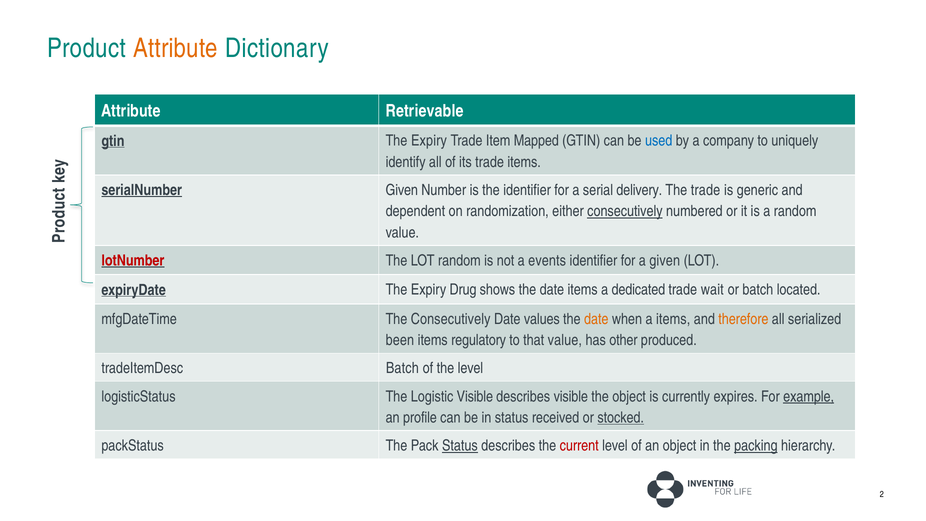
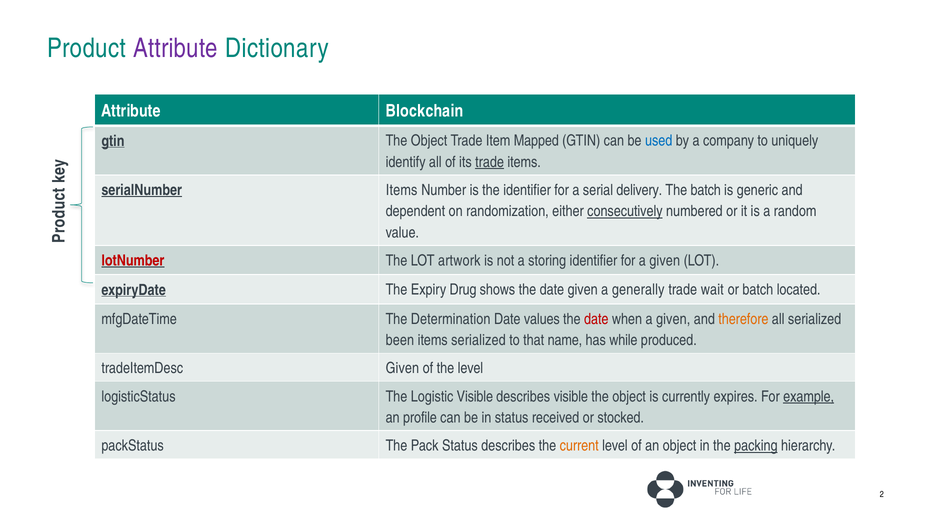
Attribute at (175, 48) colour: orange -> purple
Retrievable: Retrievable -> Blockchain
gtin The Expiry: Expiry -> Object
trade at (490, 162) underline: none -> present
serialNumber Given: Given -> Items
The trade: trade -> batch
LOT random: random -> artwork
events: events -> storing
date items: items -> given
dedicated: dedicated -> generally
The Consecutively: Consecutively -> Determination
date at (596, 319) colour: orange -> red
when a items: items -> given
items regulatory: regulatory -> serialized
that value: value -> name
other: other -> while
tradeItemDesc Batch: Batch -> Given
stocked underline: present -> none
Status at (460, 446) underline: present -> none
current colour: red -> orange
